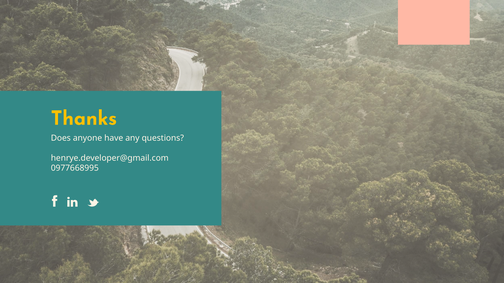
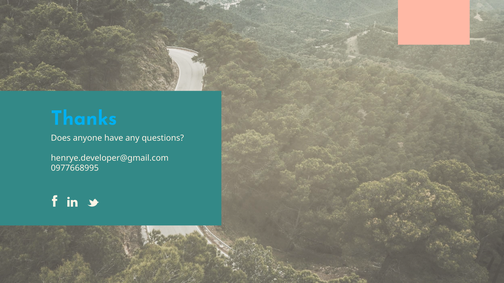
Thanks colour: yellow -> light blue
